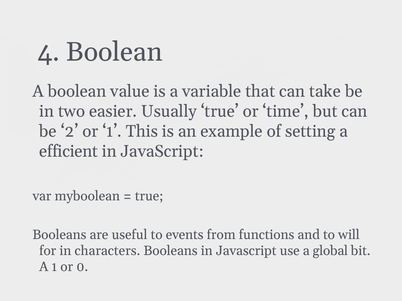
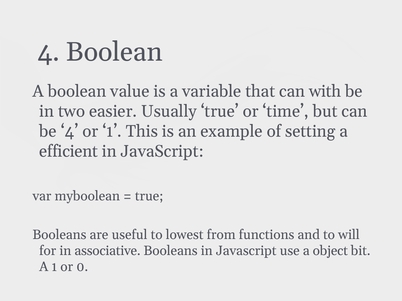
take: take -> with
be 2: 2 -> 4
events: events -> lowest
characters: characters -> associative
global: global -> object
